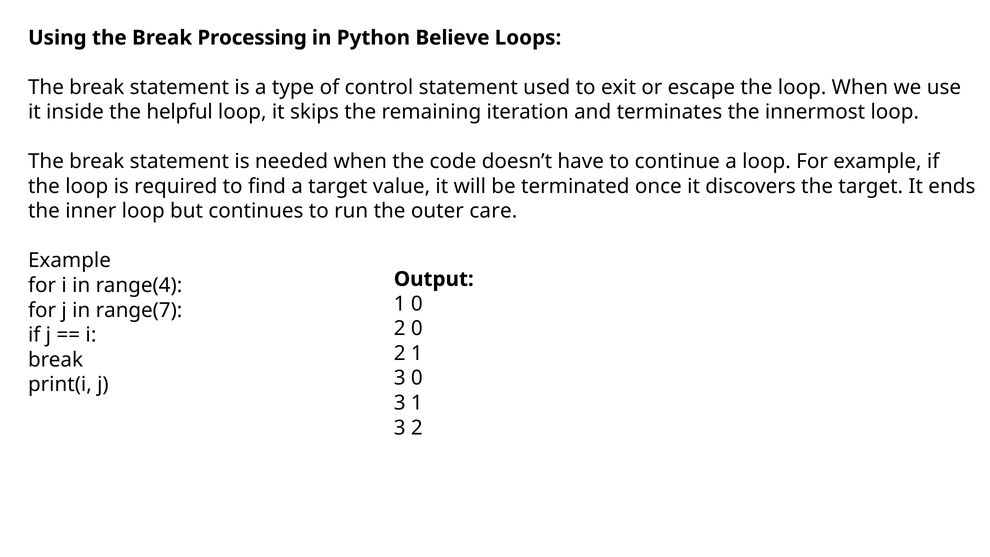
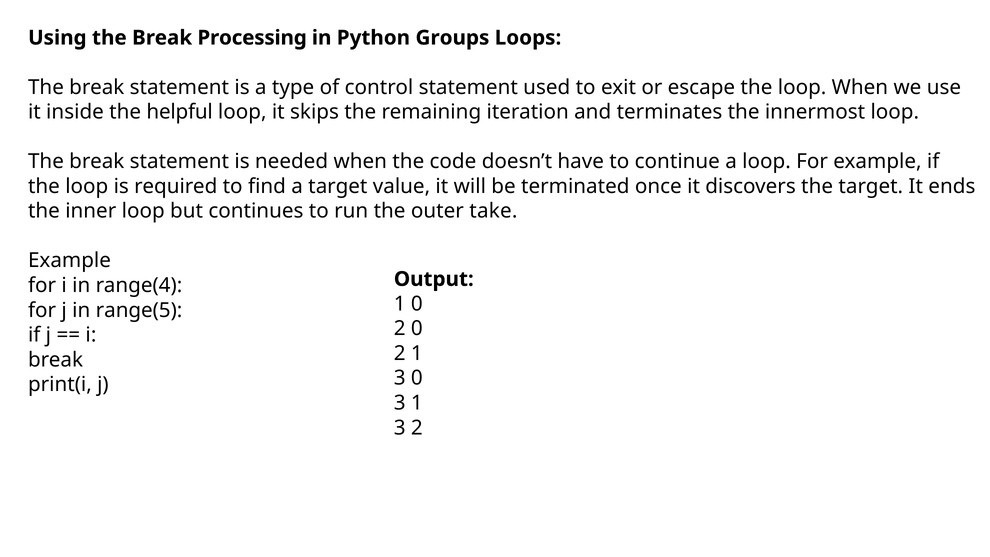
Believe: Believe -> Groups
care: care -> take
range(7: range(7 -> range(5
